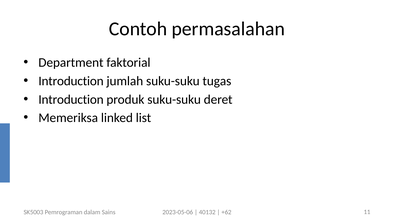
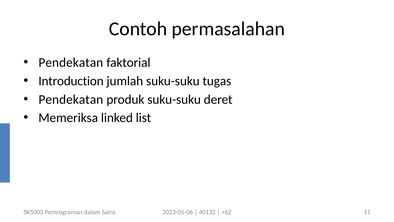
Department at (71, 62): Department -> Pendekatan
Introduction at (71, 99): Introduction -> Pendekatan
